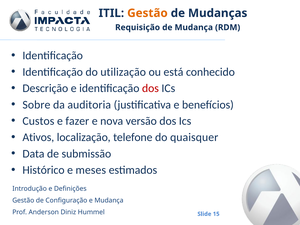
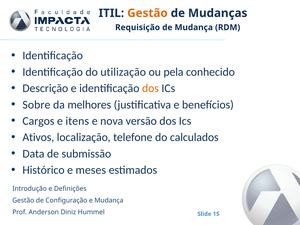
está: está -> pela
dos at (150, 88) colour: red -> orange
auditoria: auditoria -> melhores
Custos: Custos -> Cargos
fazer: fazer -> itens
quaisquer: quaisquer -> calculados
